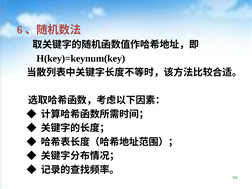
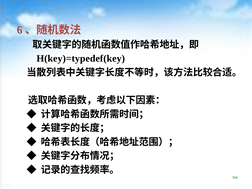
H(key)=keynum(key: H(key)=keynum(key -> H(key)=typedef(key
